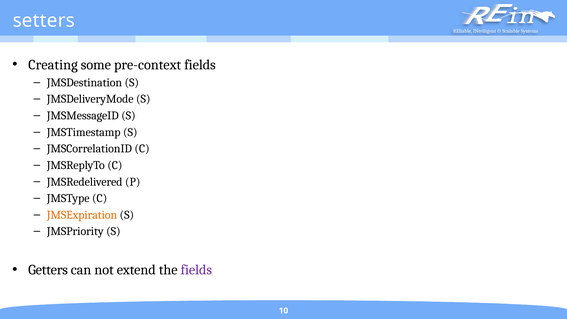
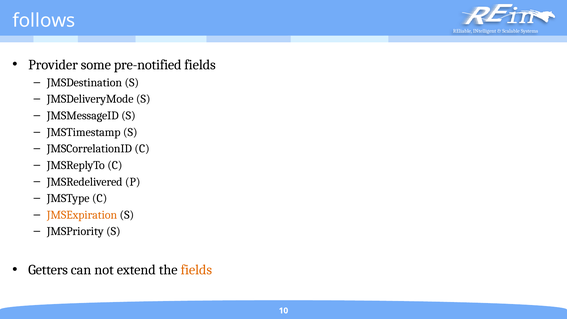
setters: setters -> follows
Creating: Creating -> Provider
pre-context: pre-context -> pre-notified
fields at (196, 270) colour: purple -> orange
